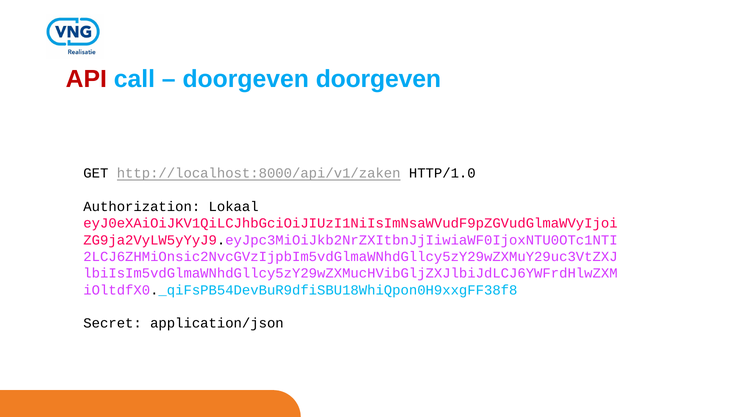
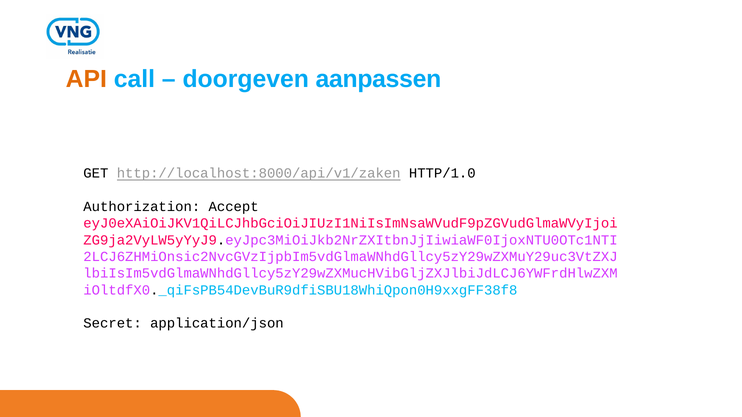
API colour: red -> orange
doorgeven doorgeven: doorgeven -> aanpassen
Lokaal: Lokaal -> Accept
